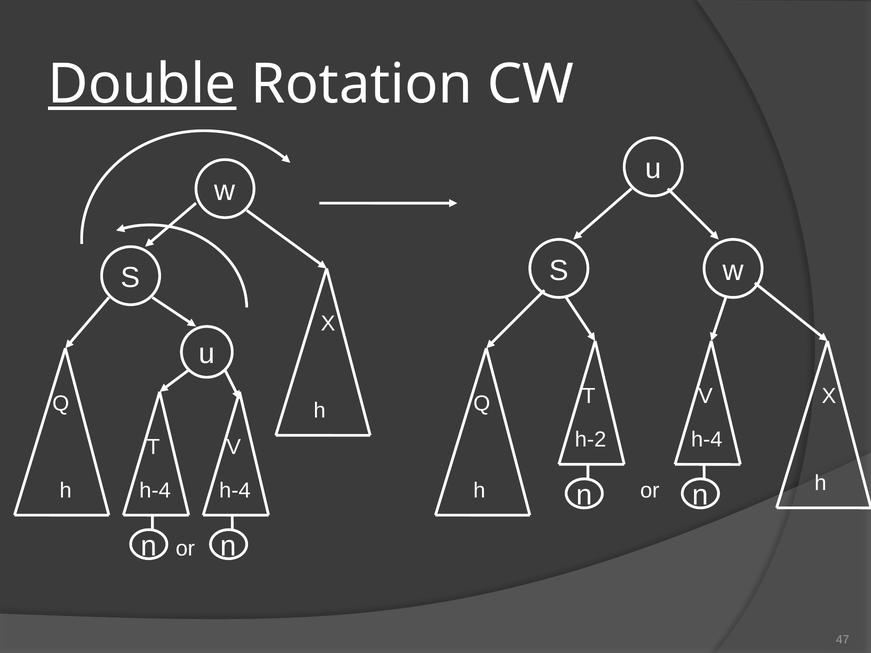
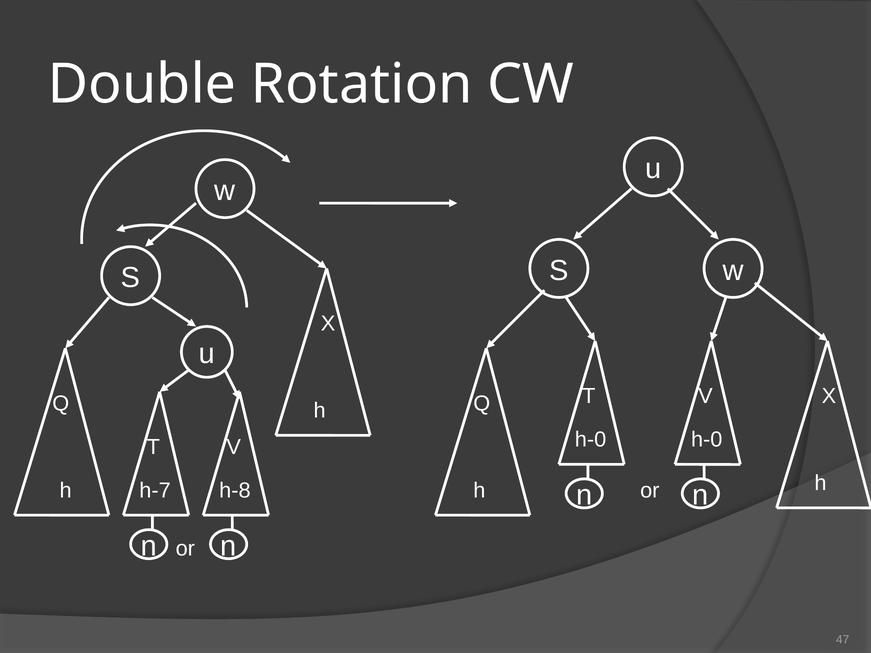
Double underline: present -> none
h-2 at (591, 440): h-2 -> h-0
h-4 at (707, 440): h-4 -> h-0
h-4 at (155, 491): h-4 -> h-7
h-4 at (235, 491): h-4 -> h-8
